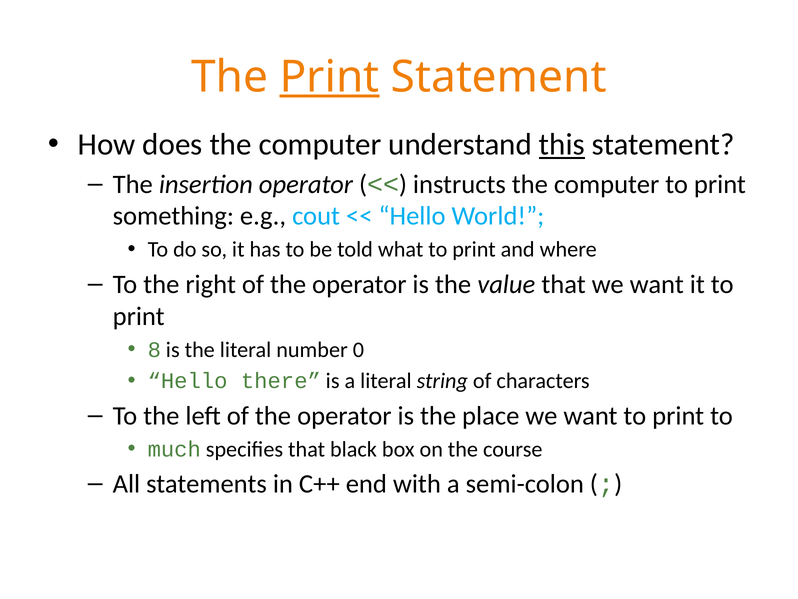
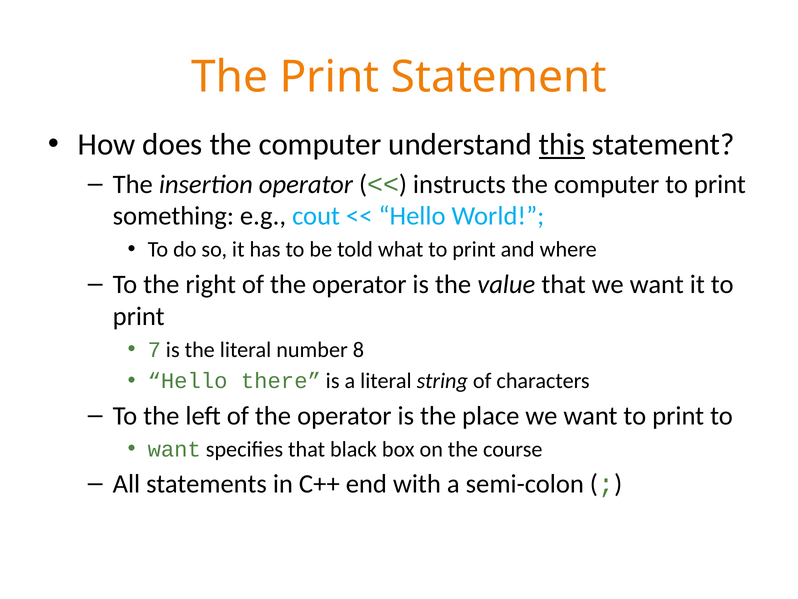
Print at (330, 77) underline: present -> none
8: 8 -> 7
0: 0 -> 8
much at (174, 449): much -> want
